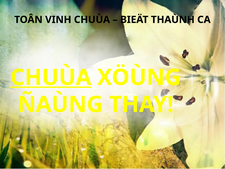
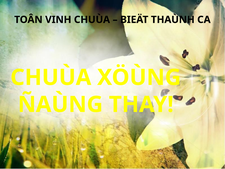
CHUÙA at (51, 77) underline: present -> none
